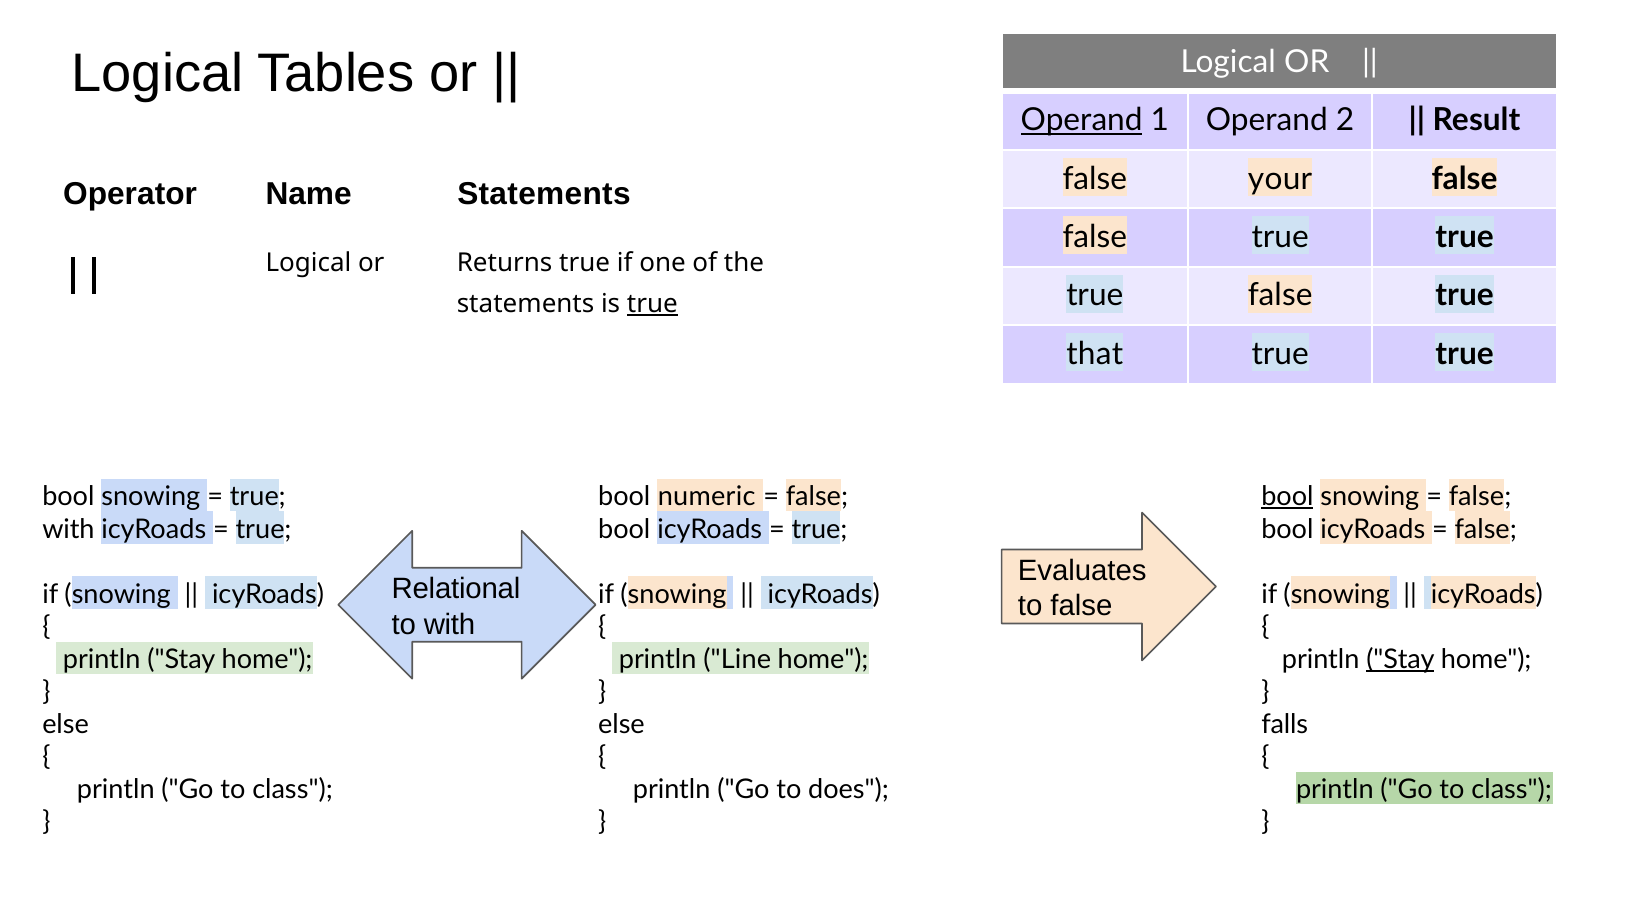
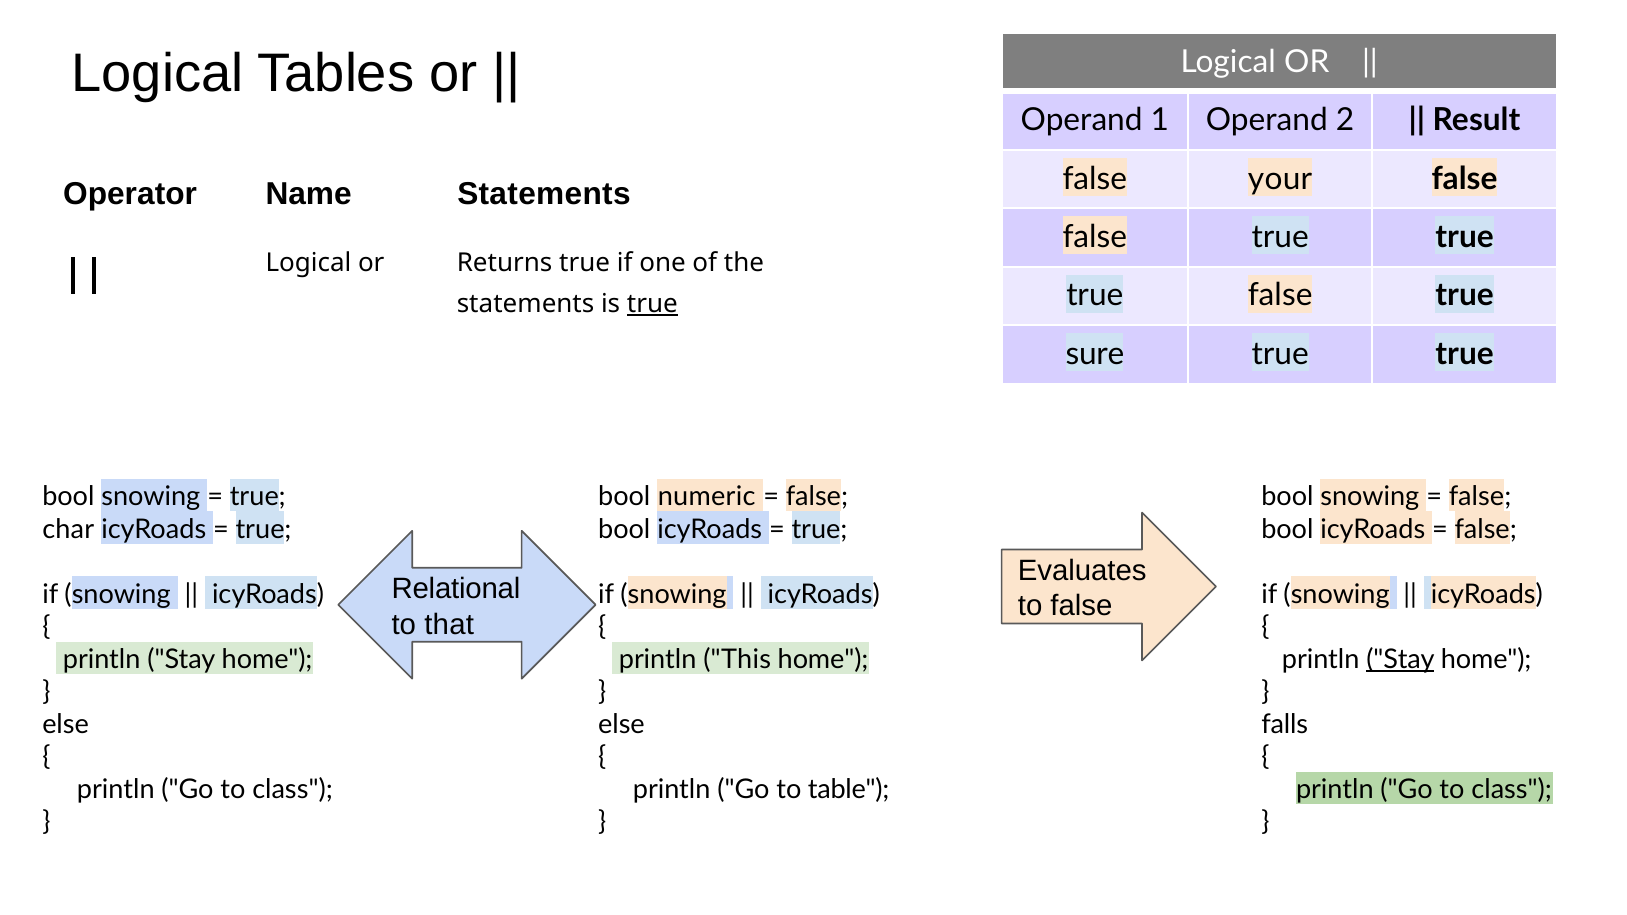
Operand at (1082, 120) underline: present -> none
that: that -> sure
bool at (1287, 497) underline: present -> none
with at (68, 529): with -> char
to with: with -> that
Line: Line -> This
does: does -> table
